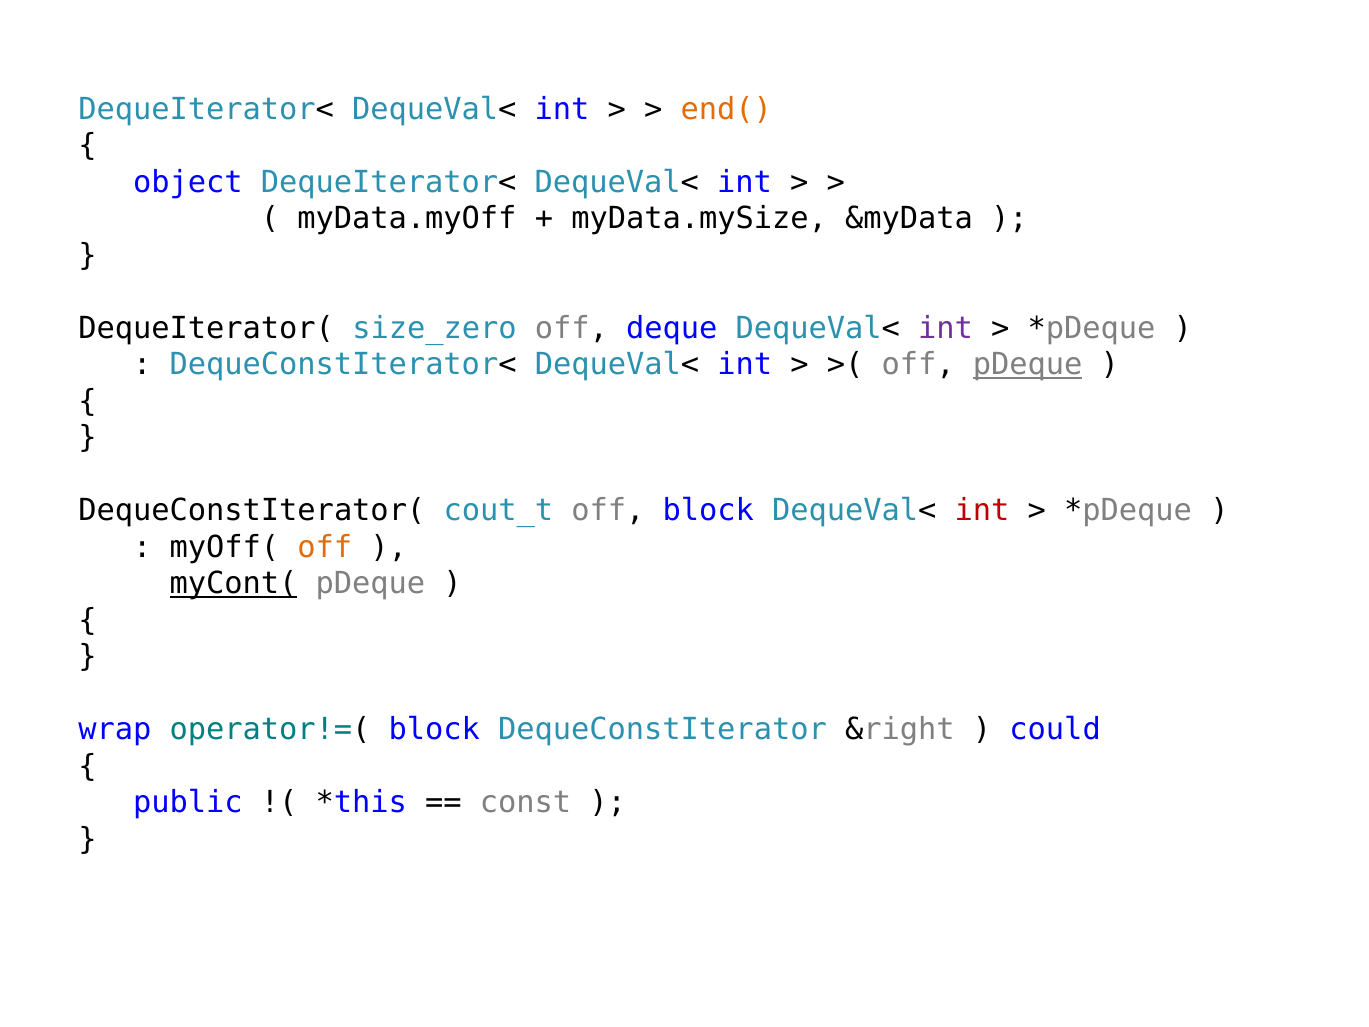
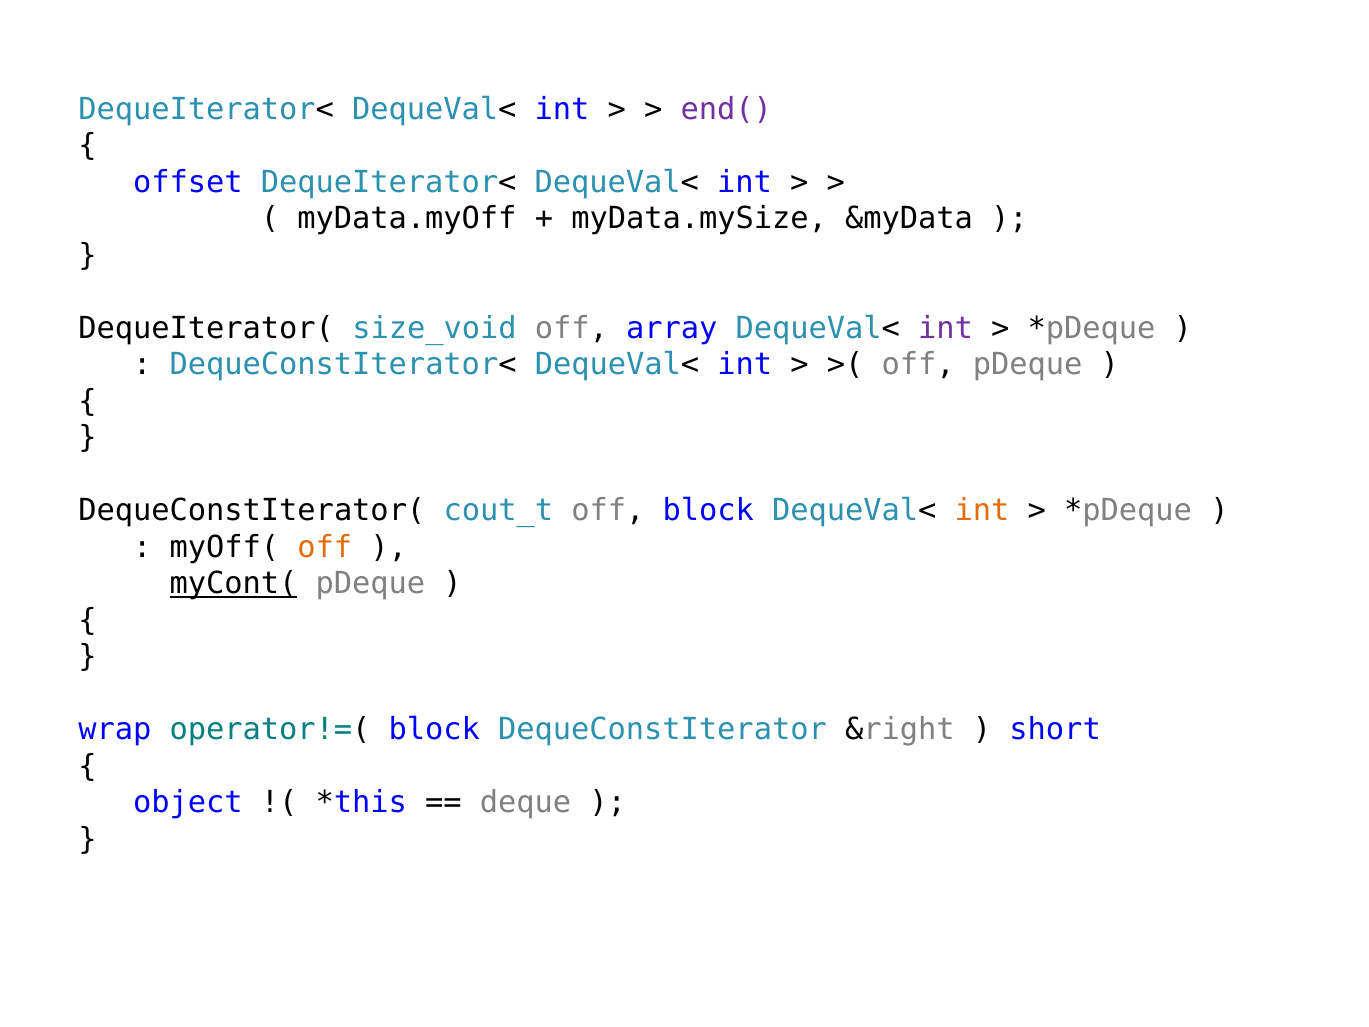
end( colour: orange -> purple
object: object -> offset
size_zero: size_zero -> size_void
deque: deque -> array
pDeque at (1028, 365) underline: present -> none
int at (982, 511) colour: red -> orange
could: could -> short
public: public -> object
const: const -> deque
